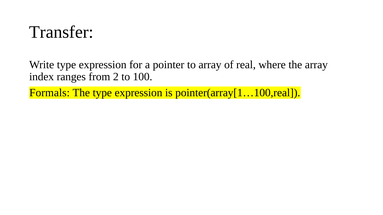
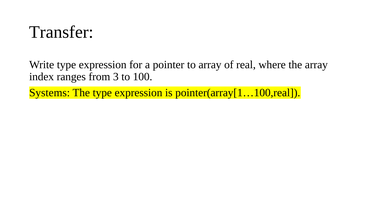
2: 2 -> 3
Formals: Formals -> Systems
